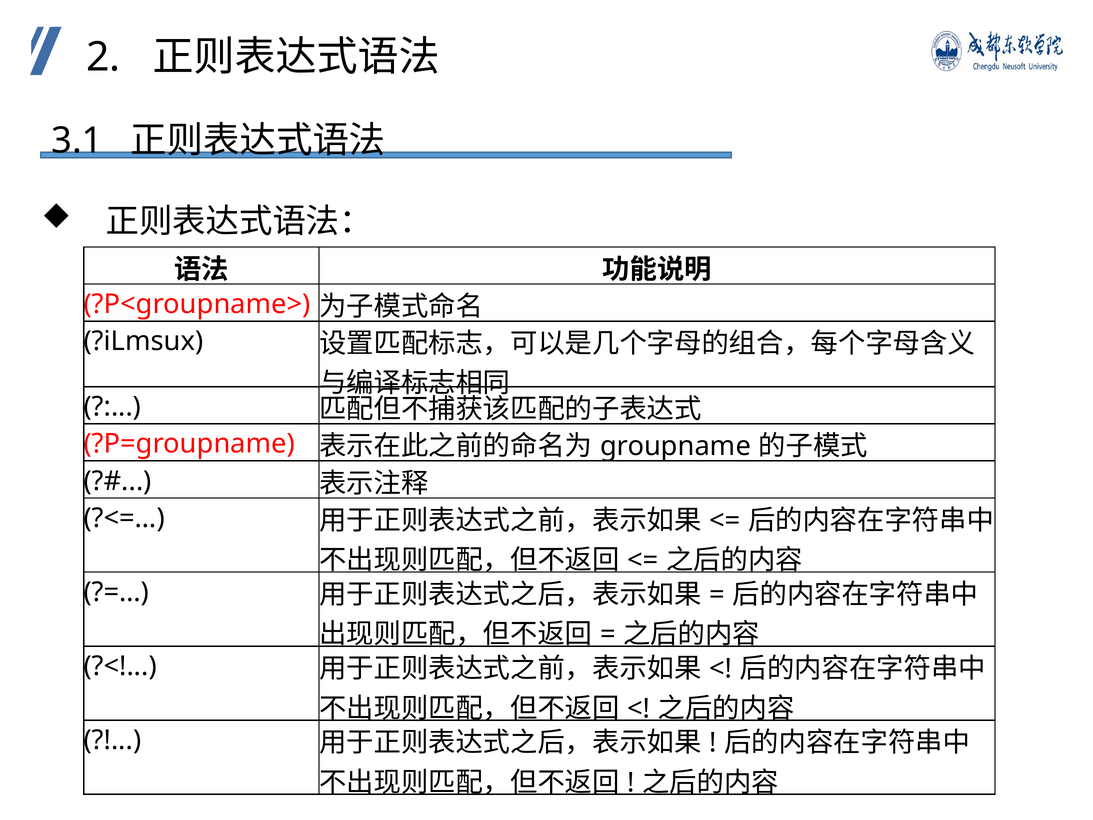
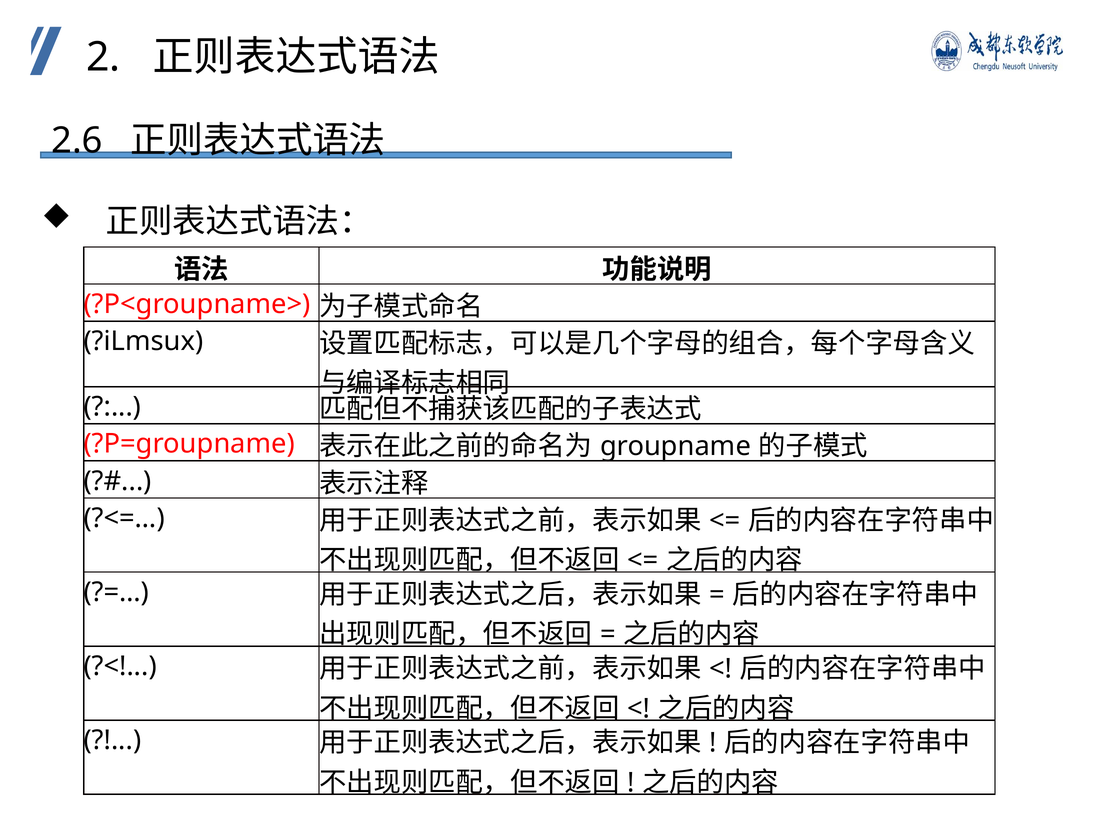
3.1: 3.1 -> 2.6
